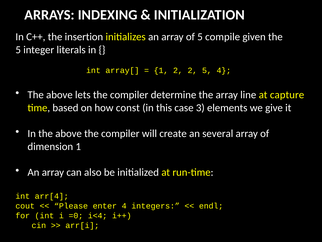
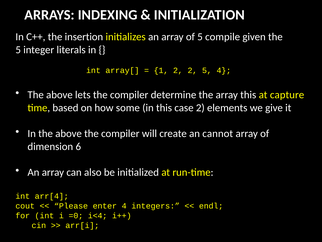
array line: line -> this
const: const -> some
case 3: 3 -> 2
several: several -> cannot
dimension 1: 1 -> 6
